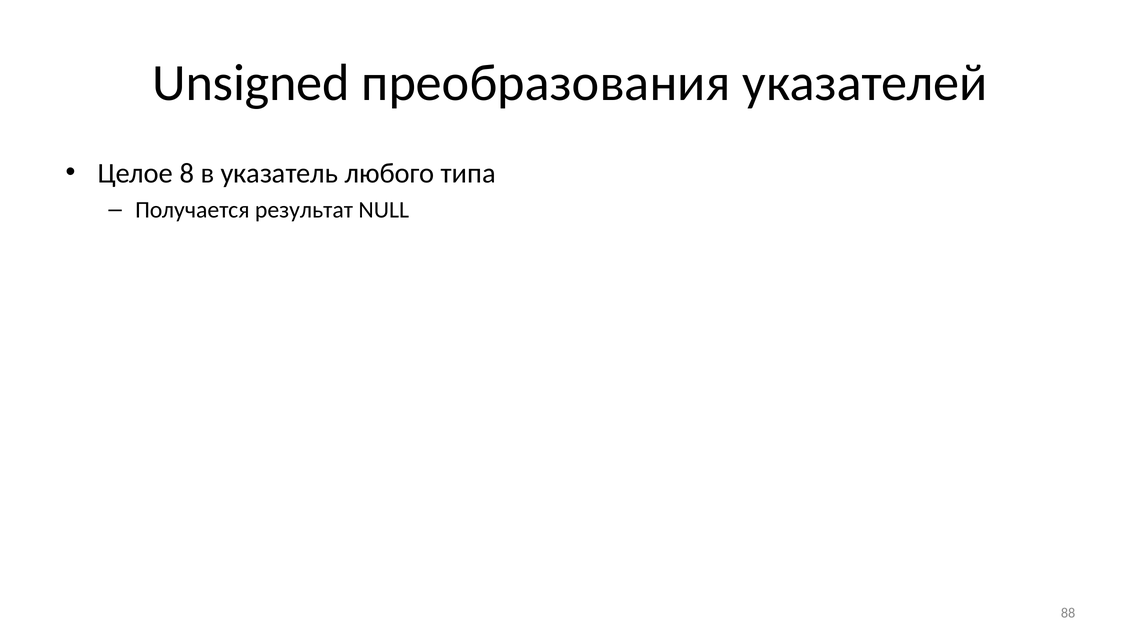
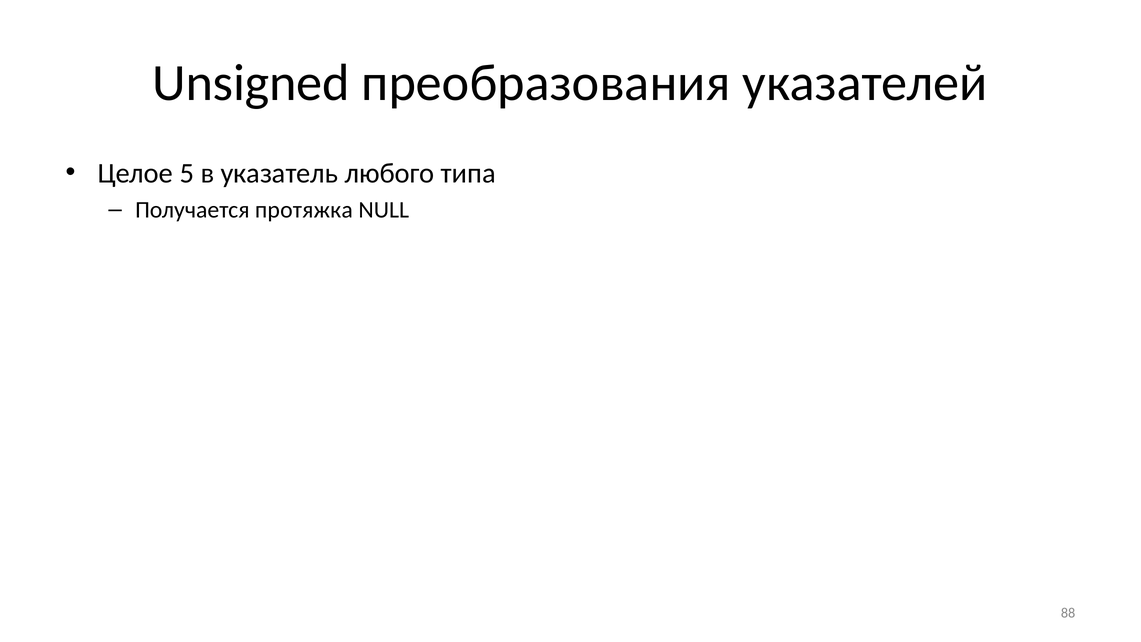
8: 8 -> 5
результат: результат -> протяжка
